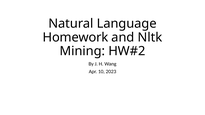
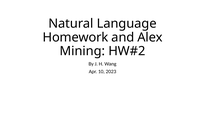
Nltk: Nltk -> Alex
